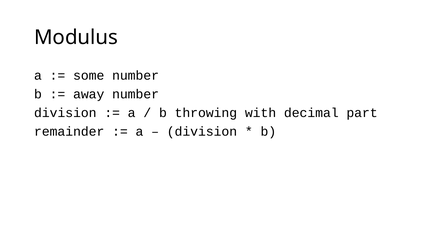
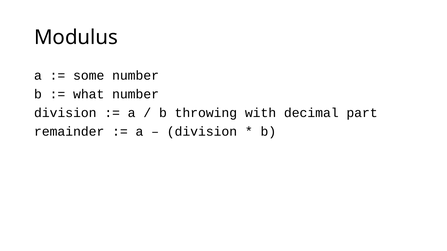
away: away -> what
